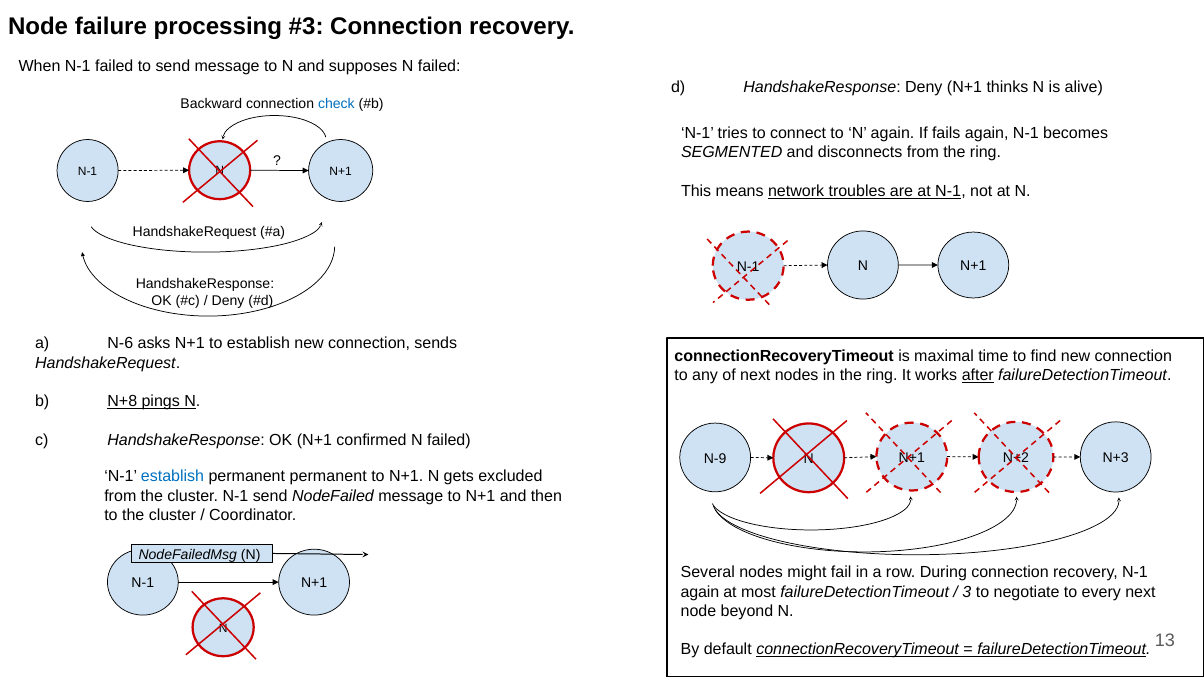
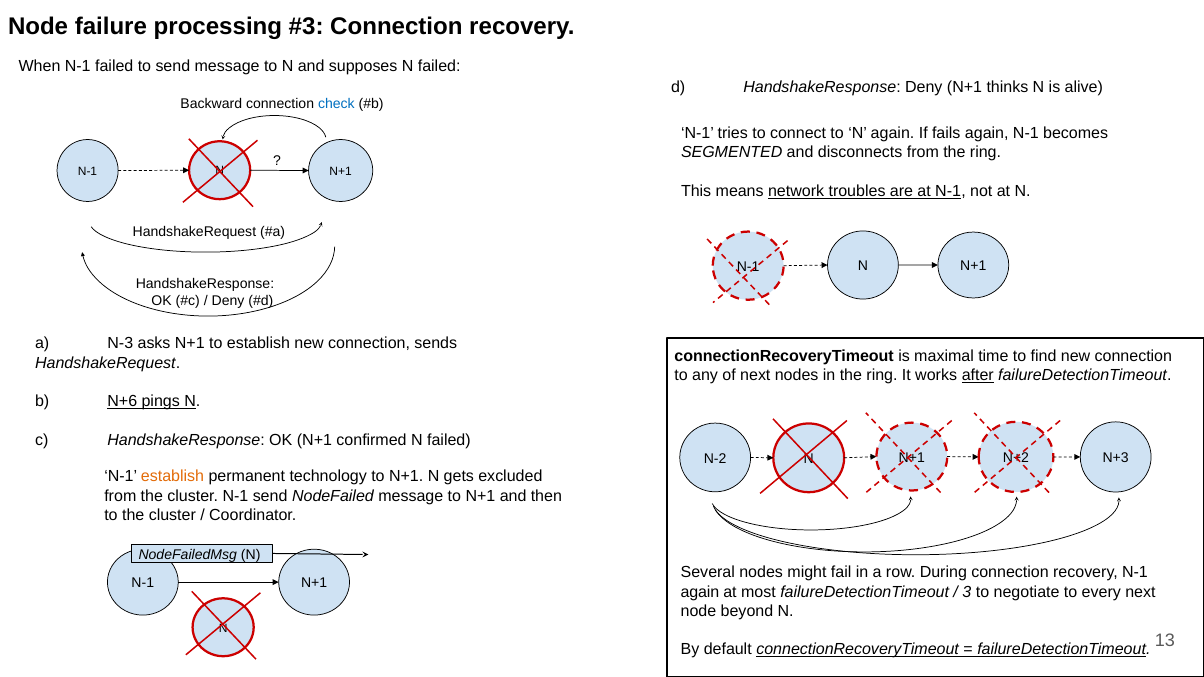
N-6: N-6 -> N-3
N+8: N+8 -> N+6
N-9: N-9 -> N-2
establish at (173, 477) colour: blue -> orange
permanent permanent: permanent -> technology
